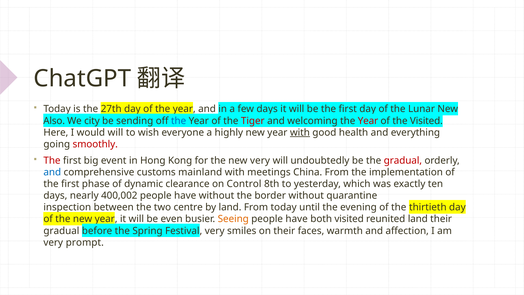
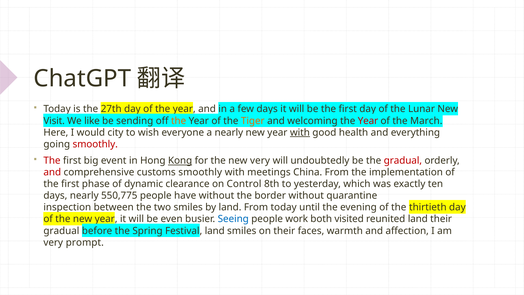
Also: Also -> Visit
city: city -> like
the at (179, 121) colour: blue -> orange
Tiger colour: red -> orange
the Visited: Visited -> March
would will: will -> city
a highly: highly -> nearly
Kong underline: none -> present
and at (52, 172) colour: blue -> red
customs mainland: mainland -> smoothly
400,002: 400,002 -> 550,775
two centre: centre -> smiles
Seeing colour: orange -> blue
have at (297, 219): have -> work
Festival very: very -> land
